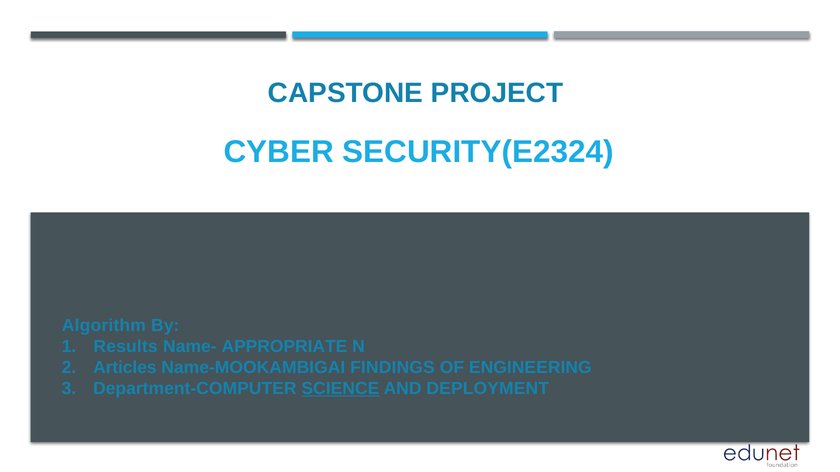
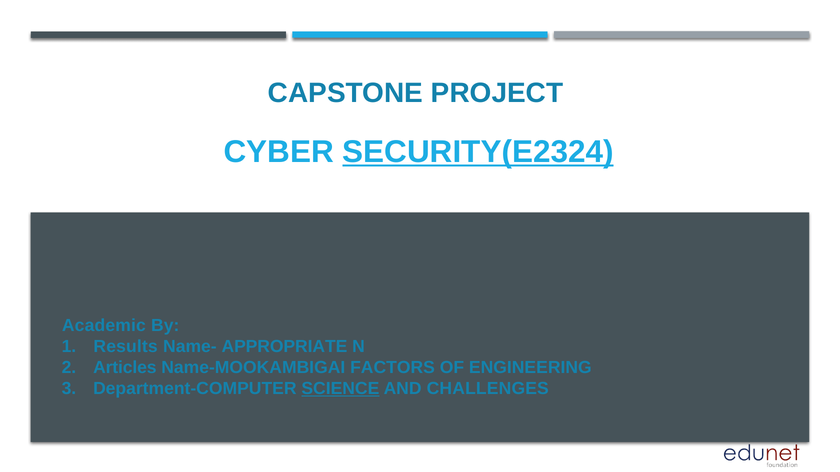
SECURITY(E2324 underline: none -> present
Algorithm: Algorithm -> Academic
FINDINGS: FINDINGS -> FACTORS
DEPLOYMENT: DEPLOYMENT -> CHALLENGES
